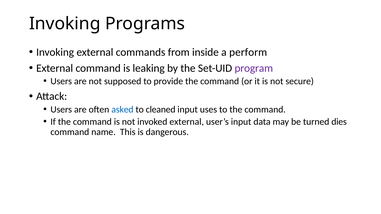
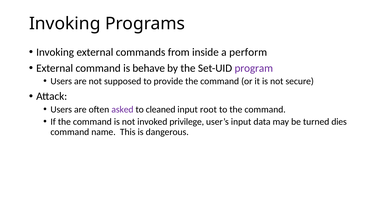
leaking: leaking -> behave
asked colour: blue -> purple
uses: uses -> root
invoked external: external -> privilege
